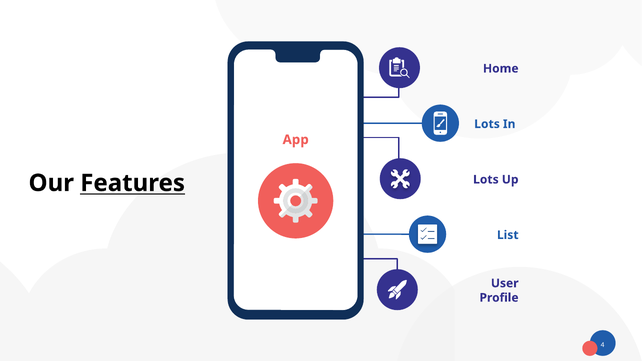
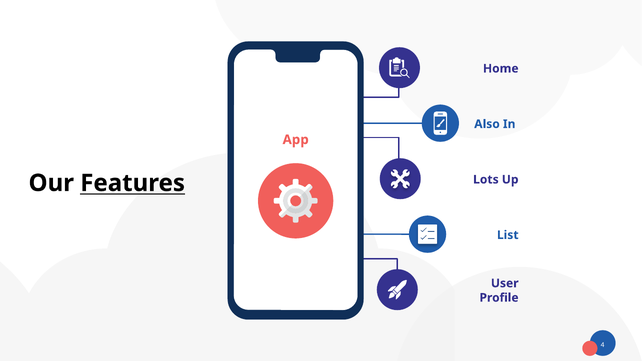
Lots at (487, 124): Lots -> Also
